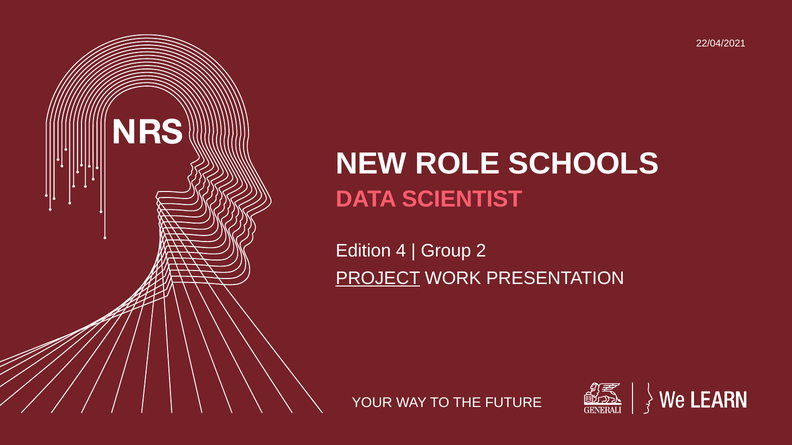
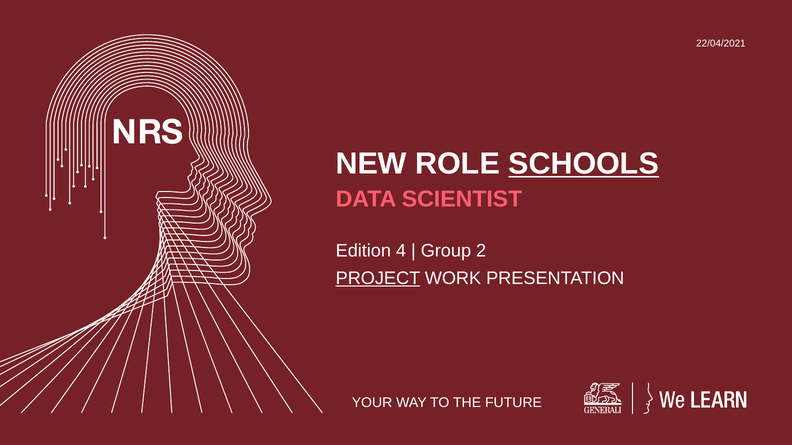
SCHOOLS underline: none -> present
